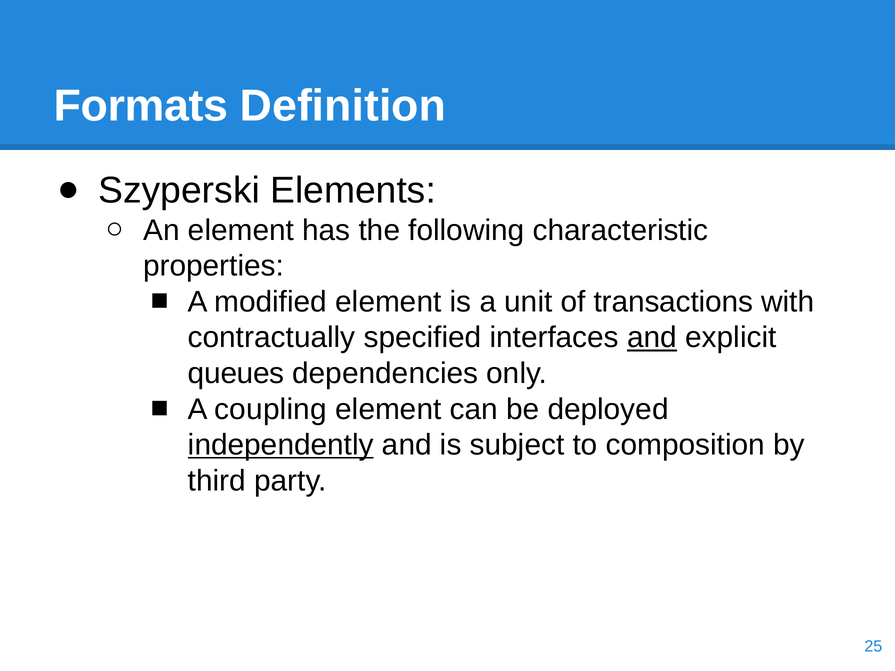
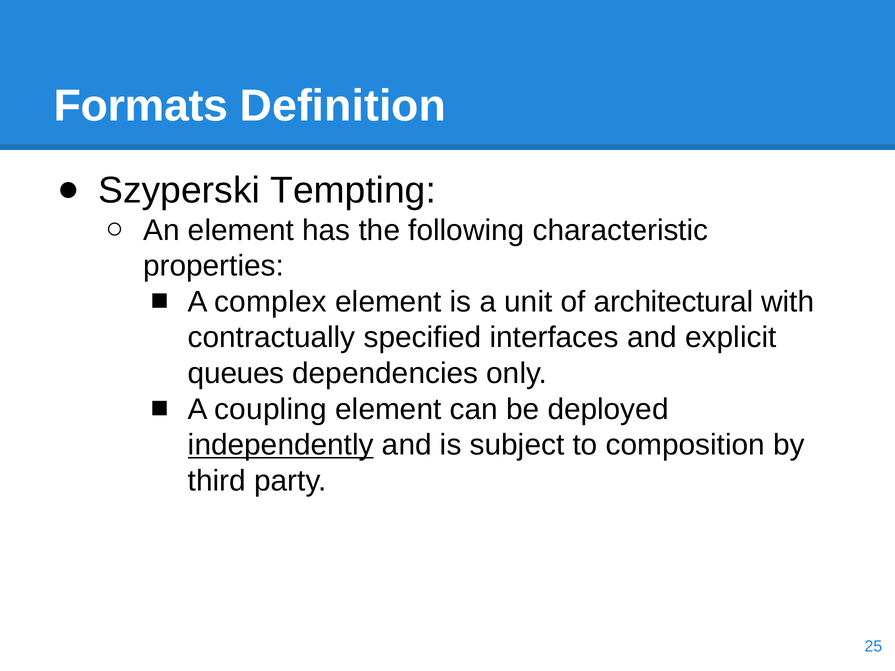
Elements: Elements -> Tempting
modified: modified -> complex
transactions: transactions -> architectural
and at (652, 338) underline: present -> none
